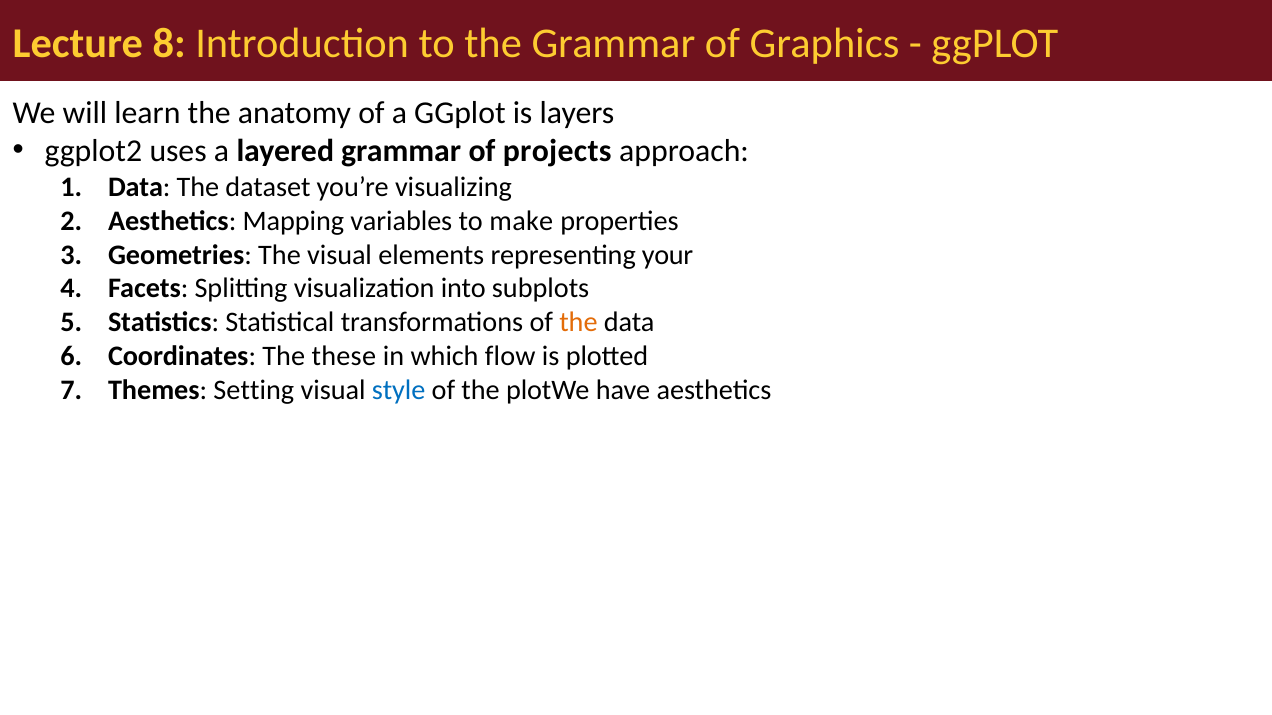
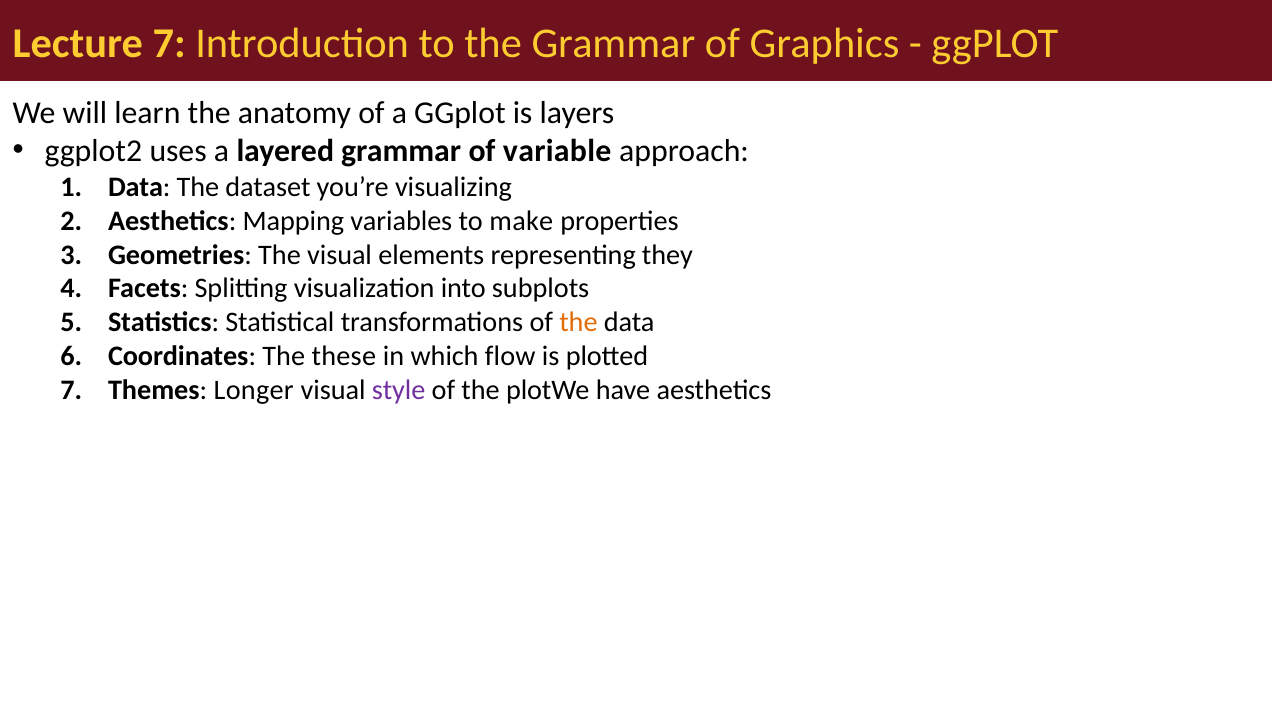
Lecture 8: 8 -> 7
projects: projects -> variable
your: your -> they
Setting: Setting -> Longer
style colour: blue -> purple
